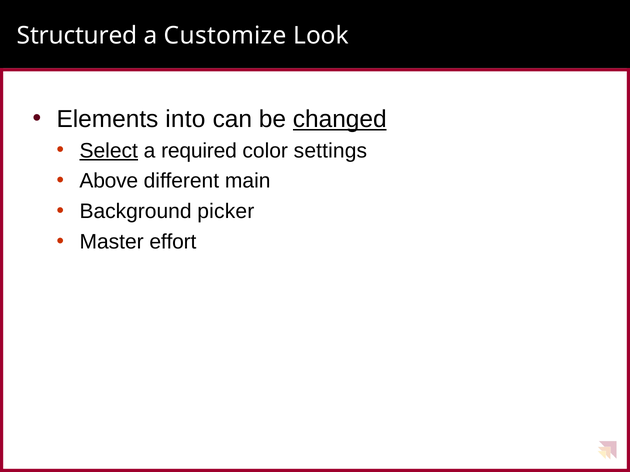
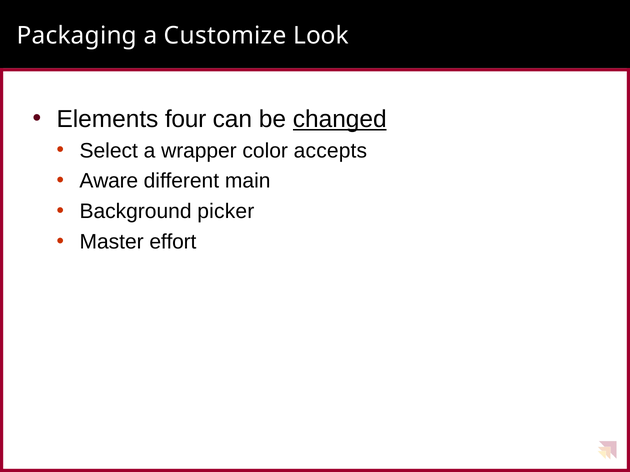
Structured: Structured -> Packaging
into: into -> four
Select underline: present -> none
required: required -> wrapper
settings: settings -> accepts
Above: Above -> Aware
